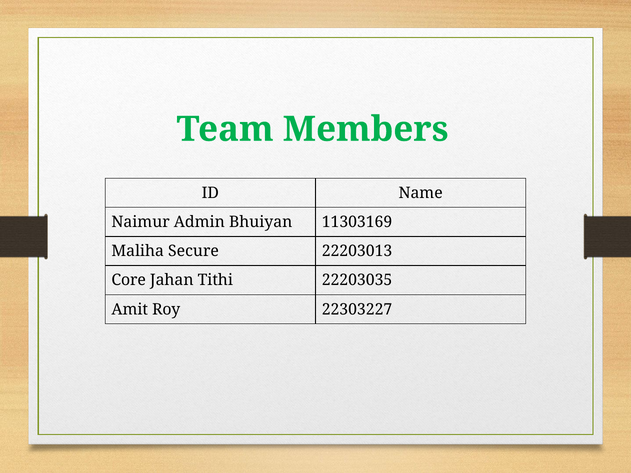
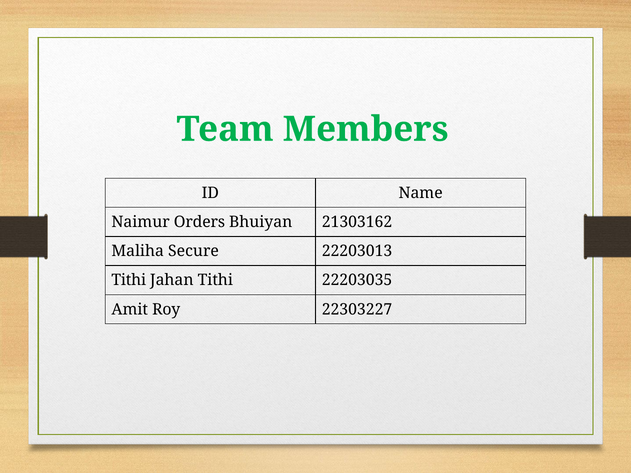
Admin: Admin -> Orders
11303169: 11303169 -> 21303162
Core at (129, 280): Core -> Tithi
